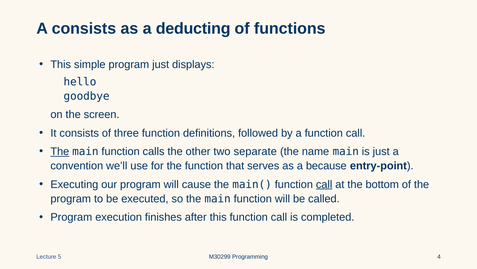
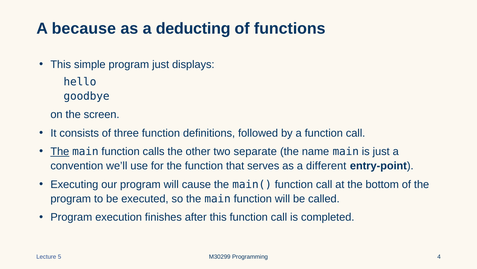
A consists: consists -> because
because: because -> different
call at (324, 184) underline: present -> none
